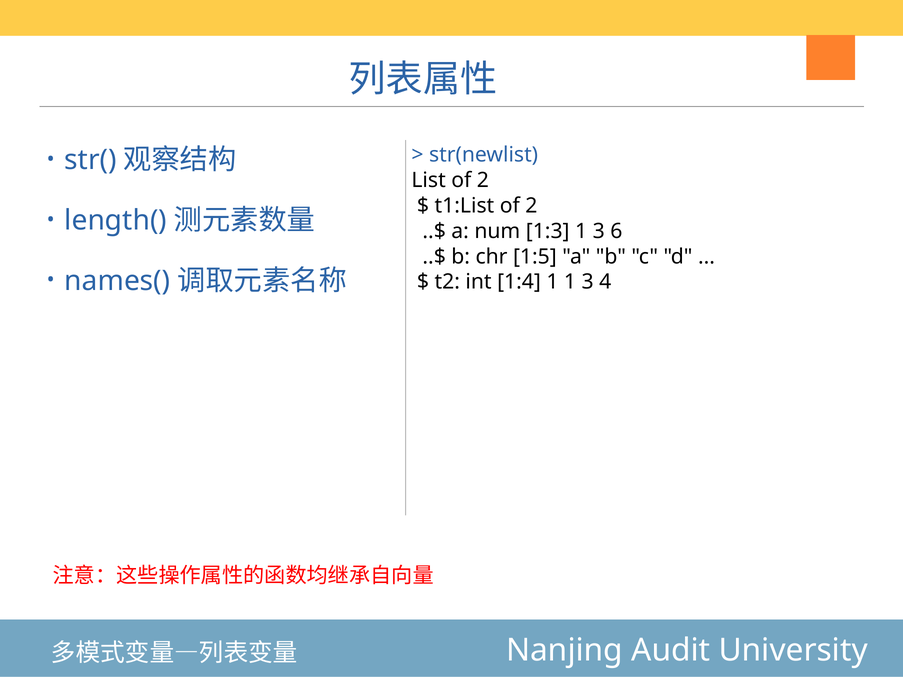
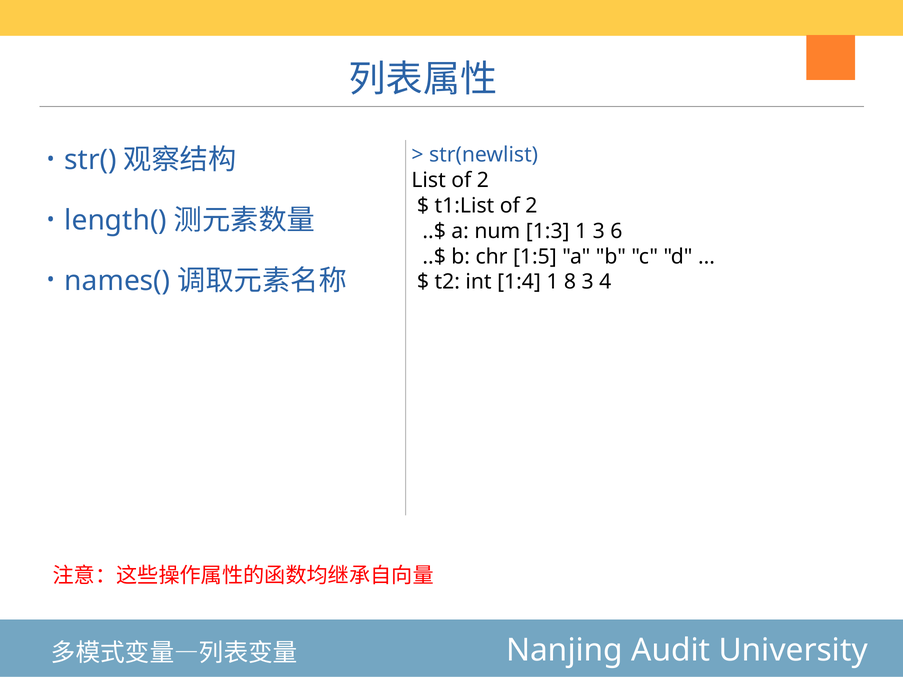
1 1: 1 -> 8
